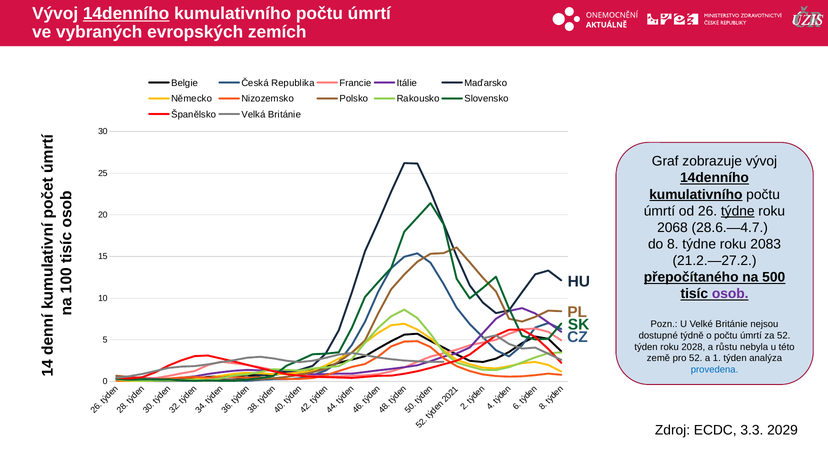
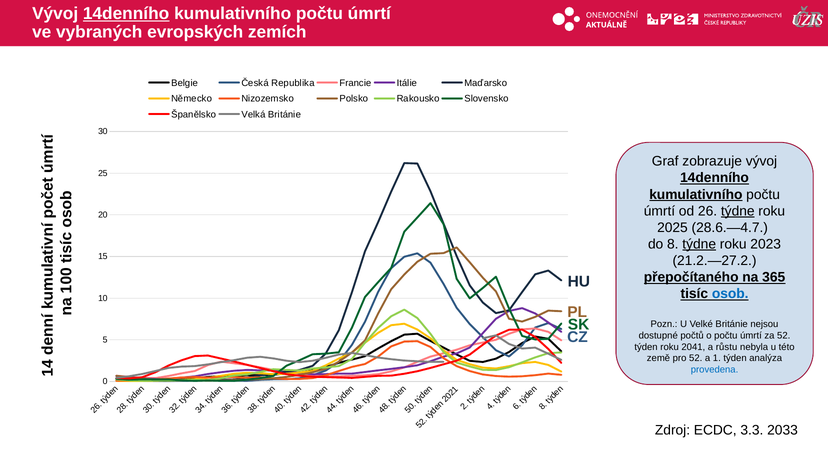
2068: 2068 -> 2025
týdne at (699, 244) underline: none -> present
2083: 2083 -> 2023
500: 500 -> 365
osob colour: purple -> blue
týdně: týdně -> počtů
2028: 2028 -> 2041
2029: 2029 -> 2033
